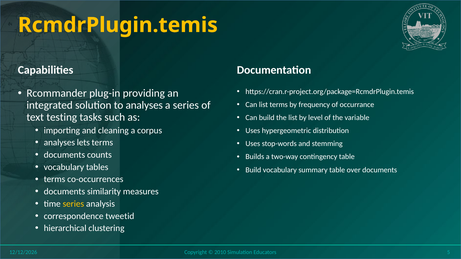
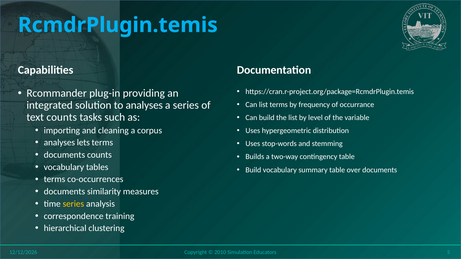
RcmdrPlugin.temis colour: yellow -> light blue
text testing: testing -> counts
tweetid: tweetid -> training
